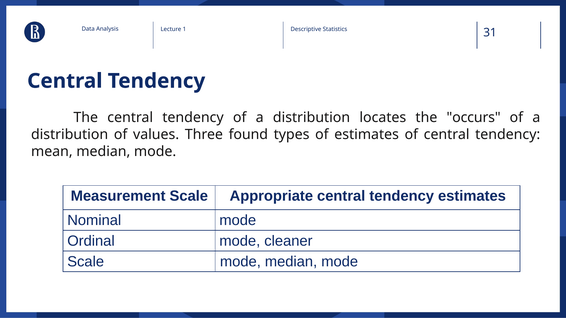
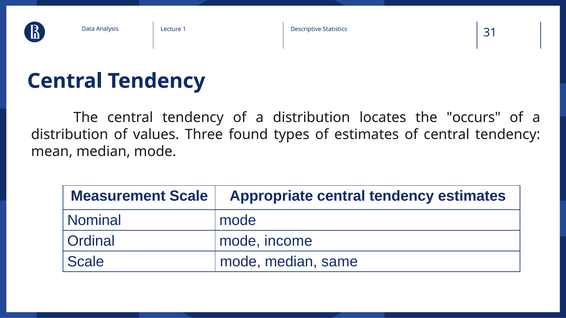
cleaner: cleaner -> income
mode median mode: mode -> same
